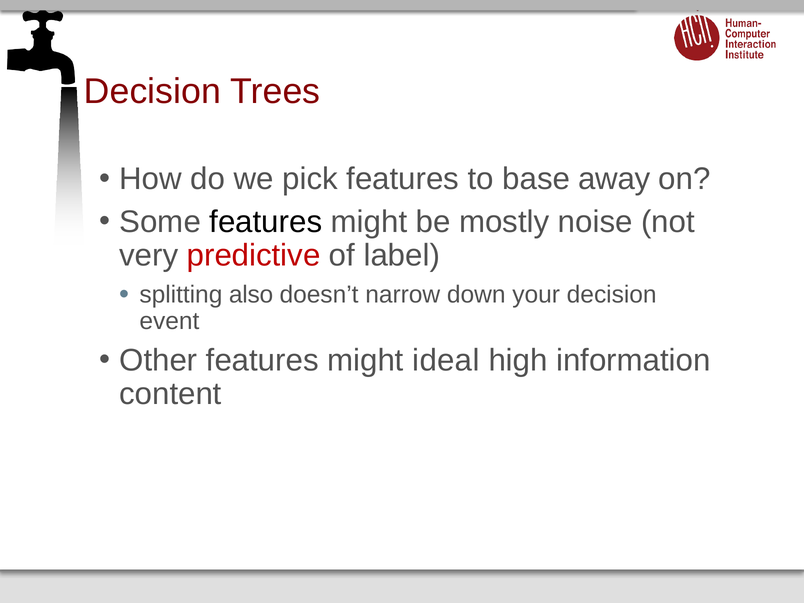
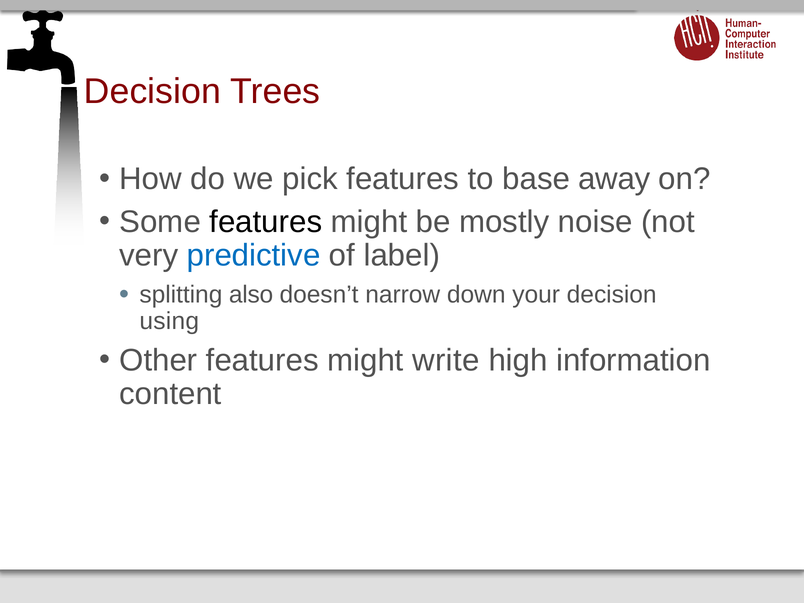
predictive colour: red -> blue
event: event -> using
ideal: ideal -> write
